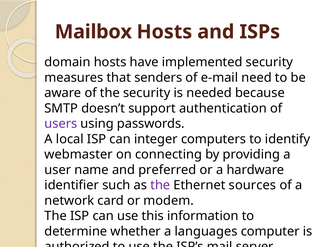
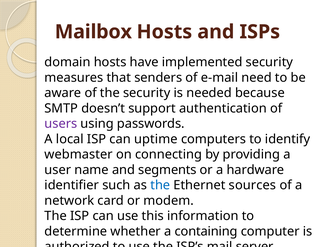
integer: integer -> uptime
preferred: preferred -> segments
the at (160, 186) colour: purple -> blue
languages: languages -> containing
